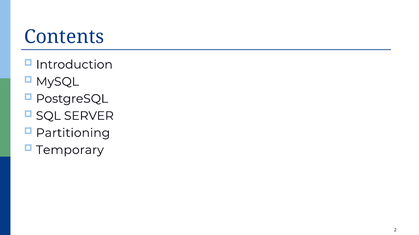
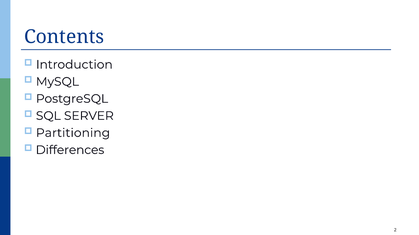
Temporary: Temporary -> Differences
